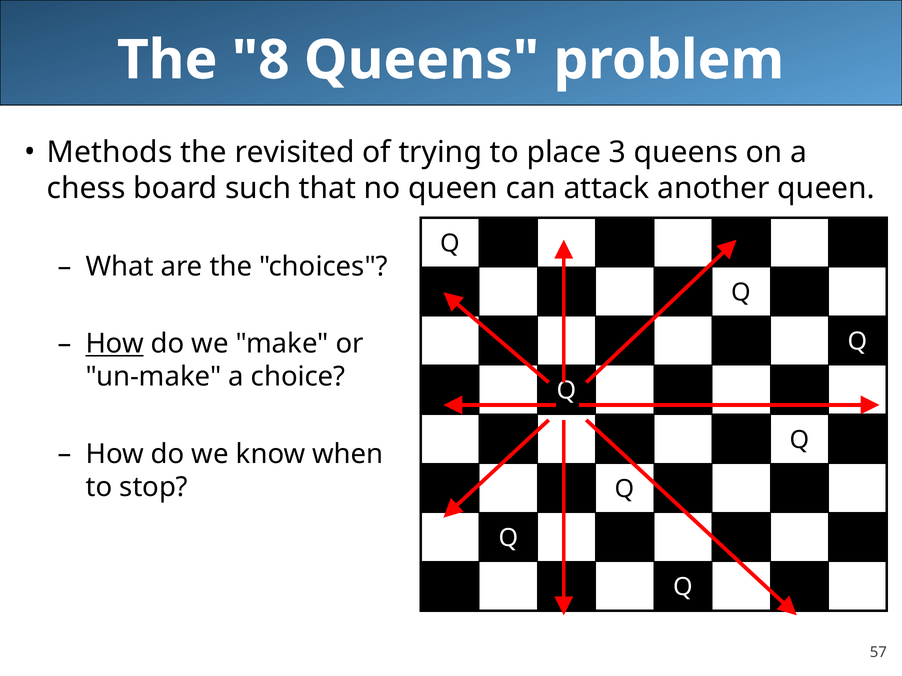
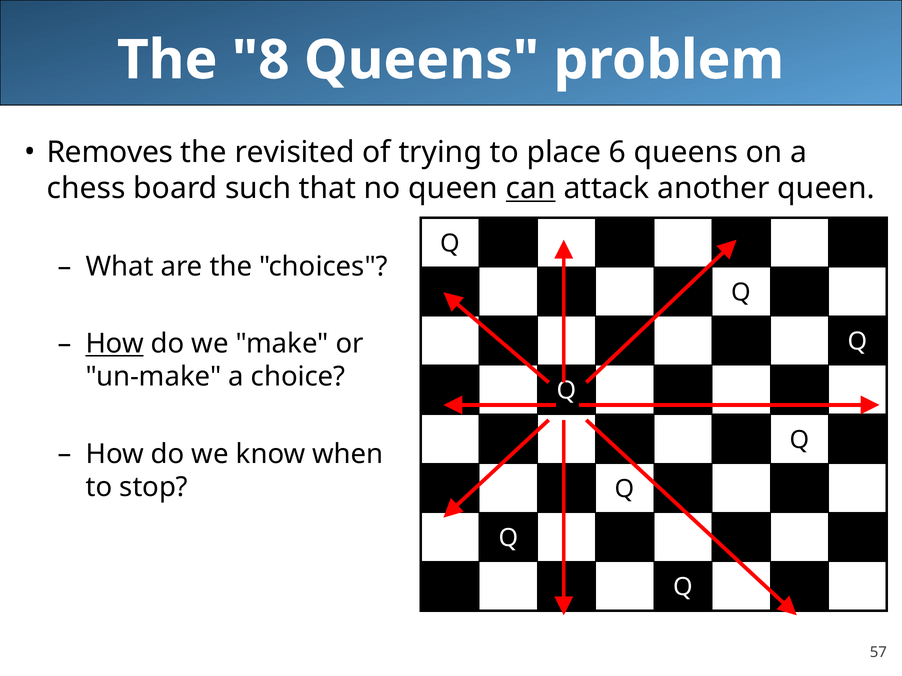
Methods: Methods -> Removes
3: 3 -> 6
can underline: none -> present
